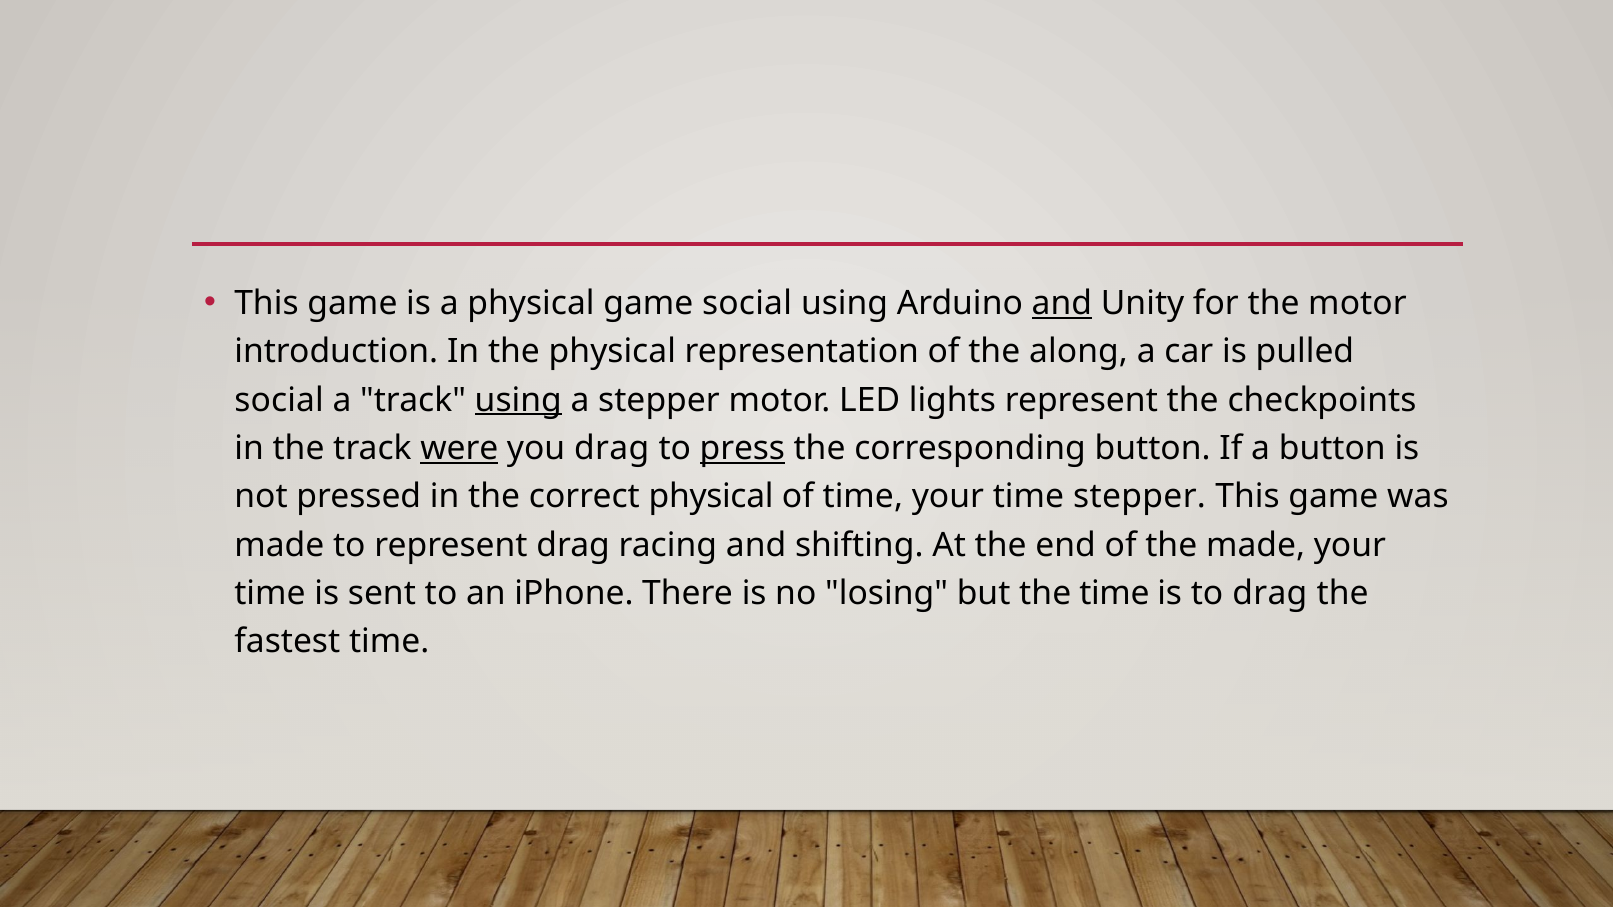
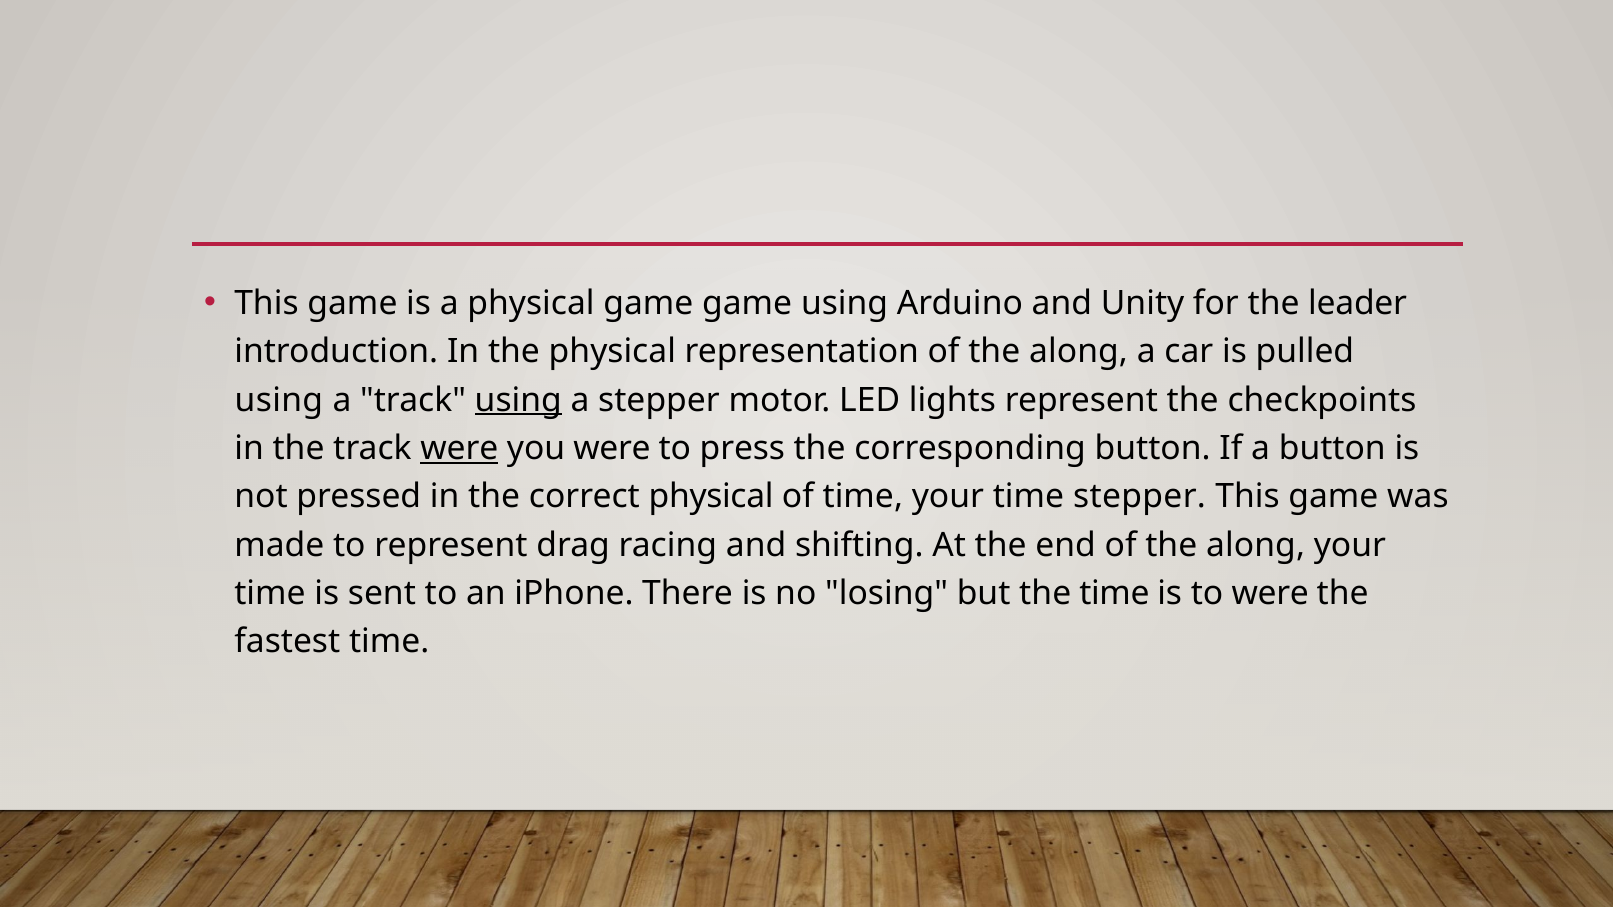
game social: social -> game
and at (1062, 303) underline: present -> none
the motor: motor -> leader
social at (279, 400): social -> using
you drag: drag -> were
press underline: present -> none
end of the made: made -> along
to drag: drag -> were
